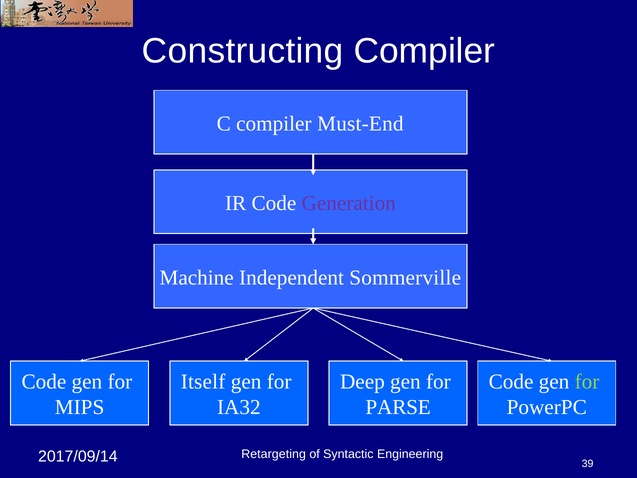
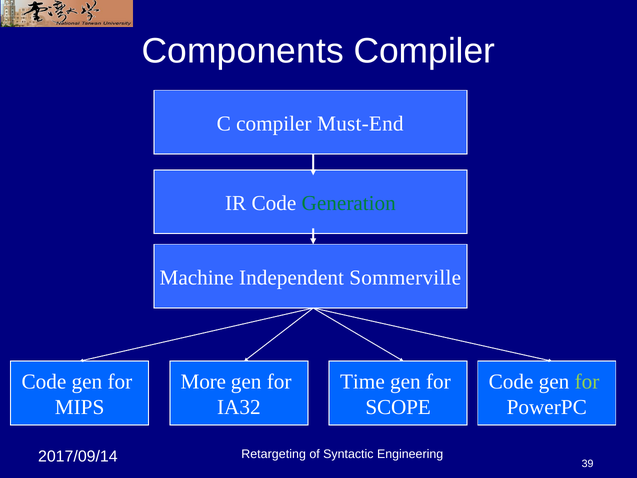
Constructing: Constructing -> Components
Generation colour: purple -> green
Itself: Itself -> More
Deep: Deep -> Time
PARSE: PARSE -> SCOPE
